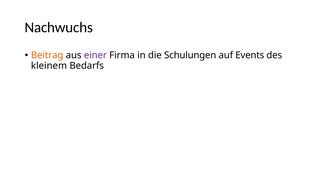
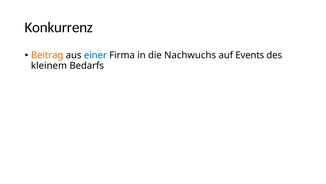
Nachwuchs: Nachwuchs -> Konkurrenz
einer colour: purple -> blue
Schulungen: Schulungen -> Nachwuchs
